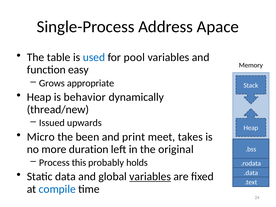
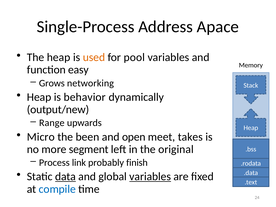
The table: table -> heap
used colour: blue -> orange
appropriate: appropriate -> networking
thread/new: thread/new -> output/new
Issued: Issued -> Range
print: print -> open
duration: duration -> segment
this: this -> link
holds: holds -> finish
data underline: none -> present
